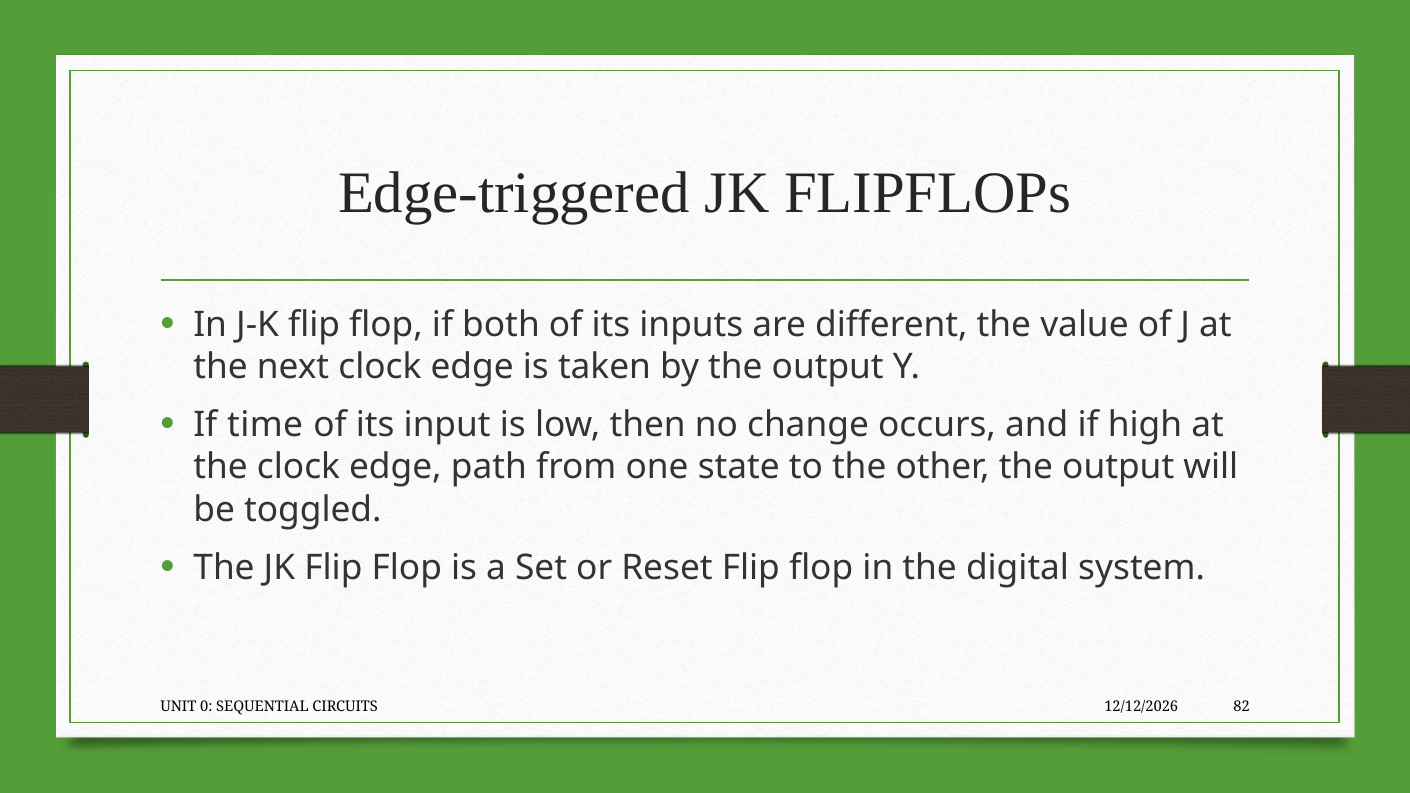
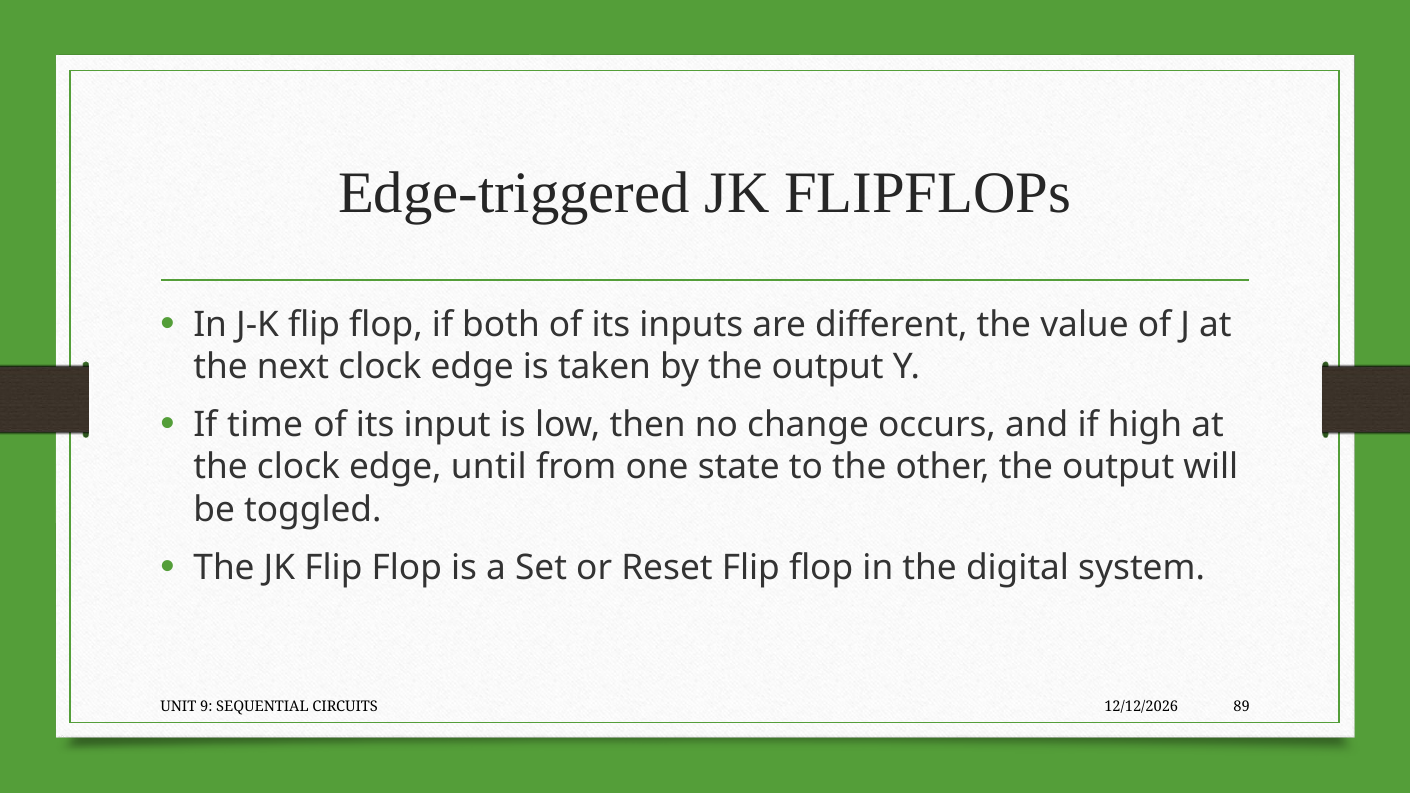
path: path -> until
0: 0 -> 9
82: 82 -> 89
